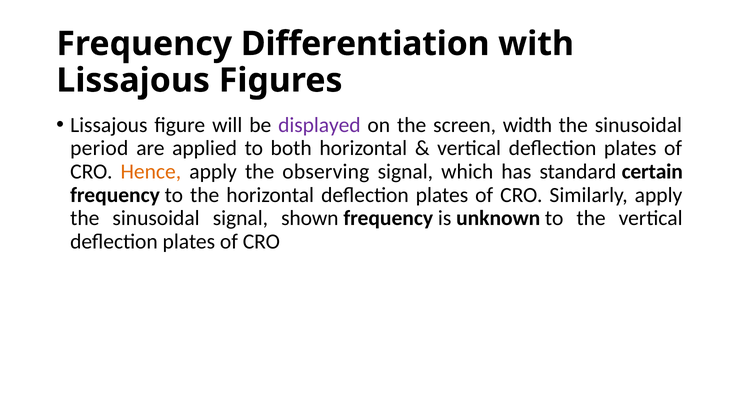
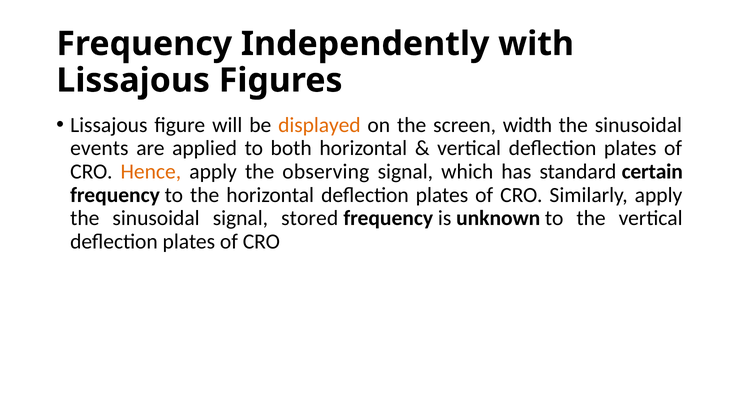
Differentiation: Differentiation -> Independently
displayed colour: purple -> orange
period: period -> events
shown: shown -> stored
